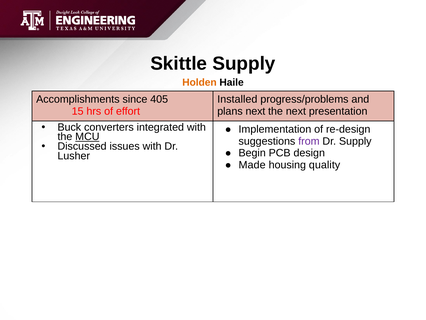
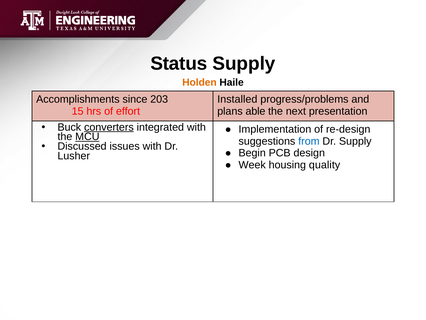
Skittle: Skittle -> Status
405: 405 -> 203
plans next: next -> able
converters underline: none -> present
from colour: purple -> blue
Made: Made -> Week
